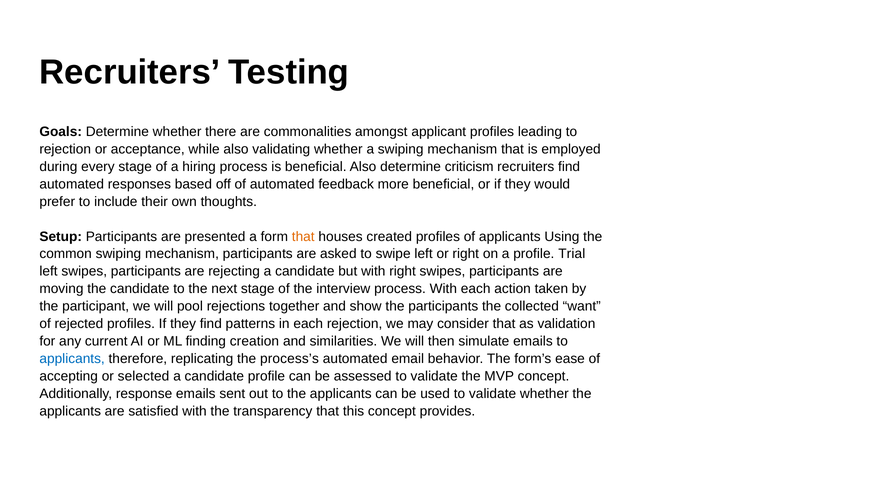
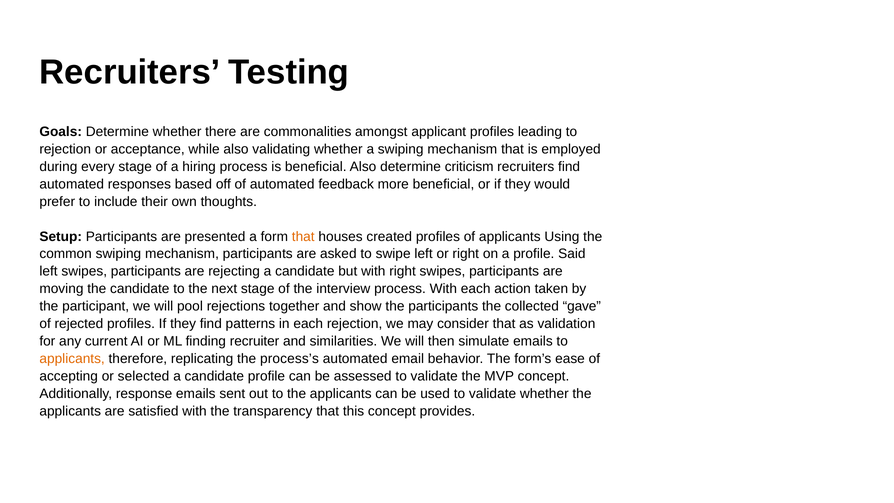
Trial: Trial -> Said
want: want -> gave
creation: creation -> recruiter
applicants at (72, 359) colour: blue -> orange
